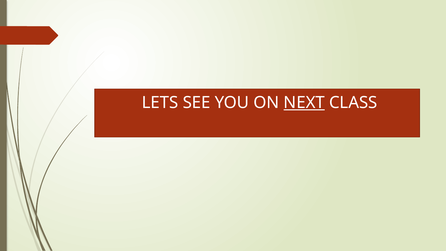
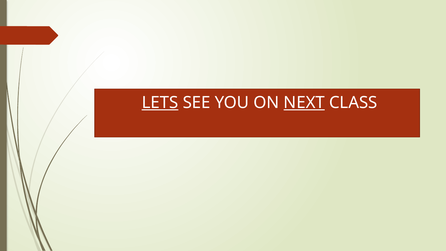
LETS underline: none -> present
